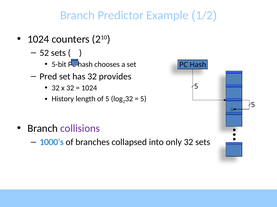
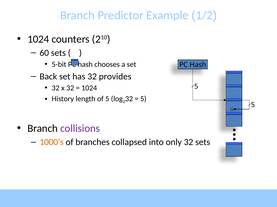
52: 52 -> 60
Pred: Pred -> Back
1000’s colour: blue -> orange
